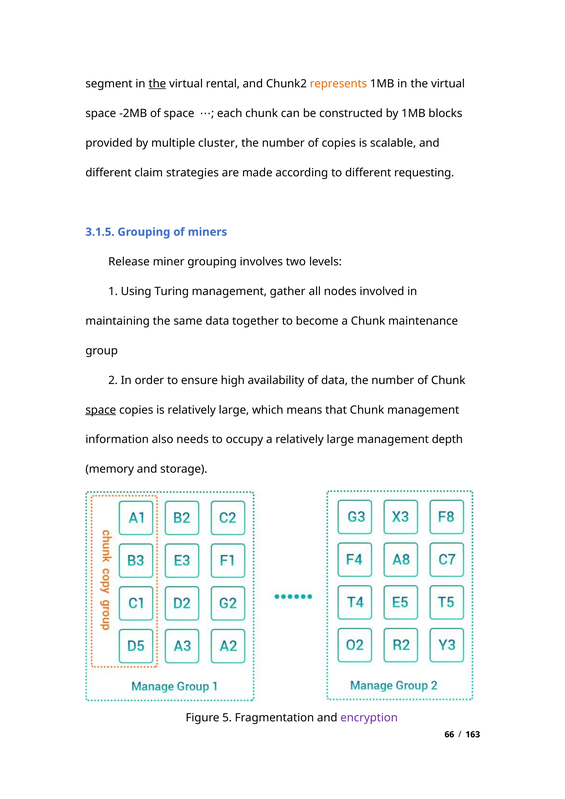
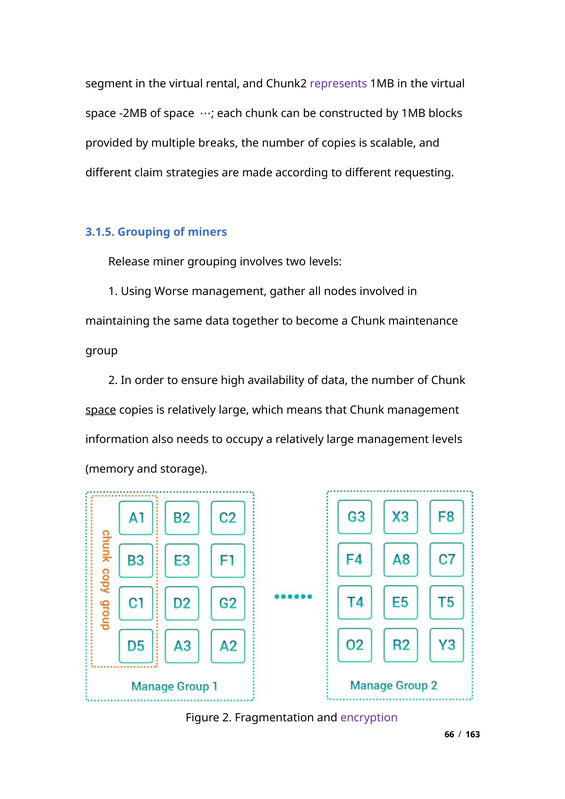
the at (157, 84) underline: present -> none
represents colour: orange -> purple
cluster: cluster -> breaks
Turing: Turing -> Worse
management depth: depth -> levels
Figure 5: 5 -> 2
